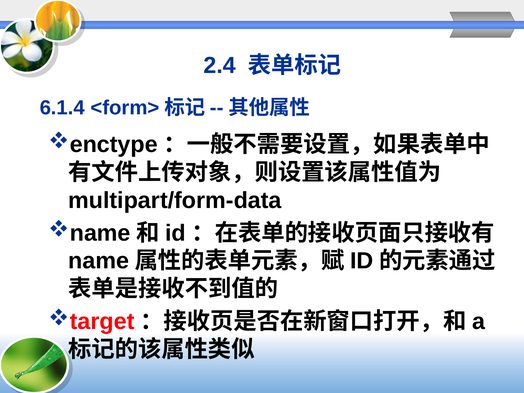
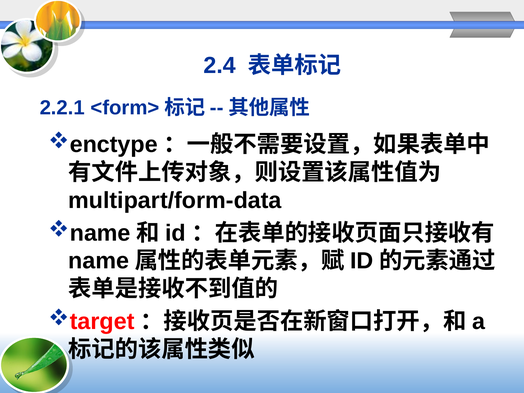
6.1.4: 6.1.4 -> 2.2.1
